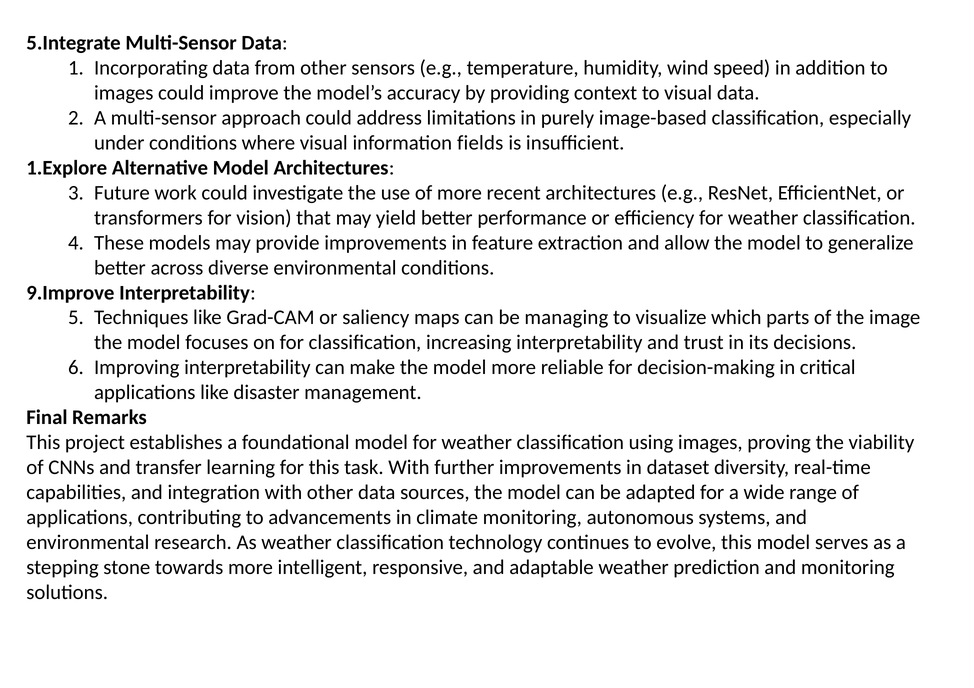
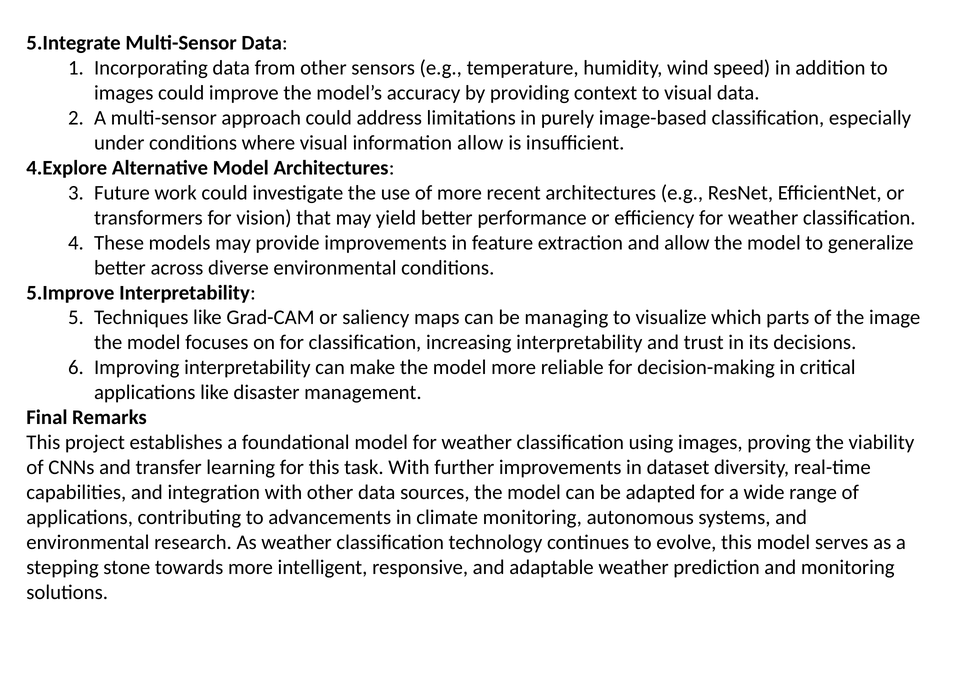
information fields: fields -> allow
1.Explore: 1.Explore -> 4.Explore
9.Improve: 9.Improve -> 5.Improve
